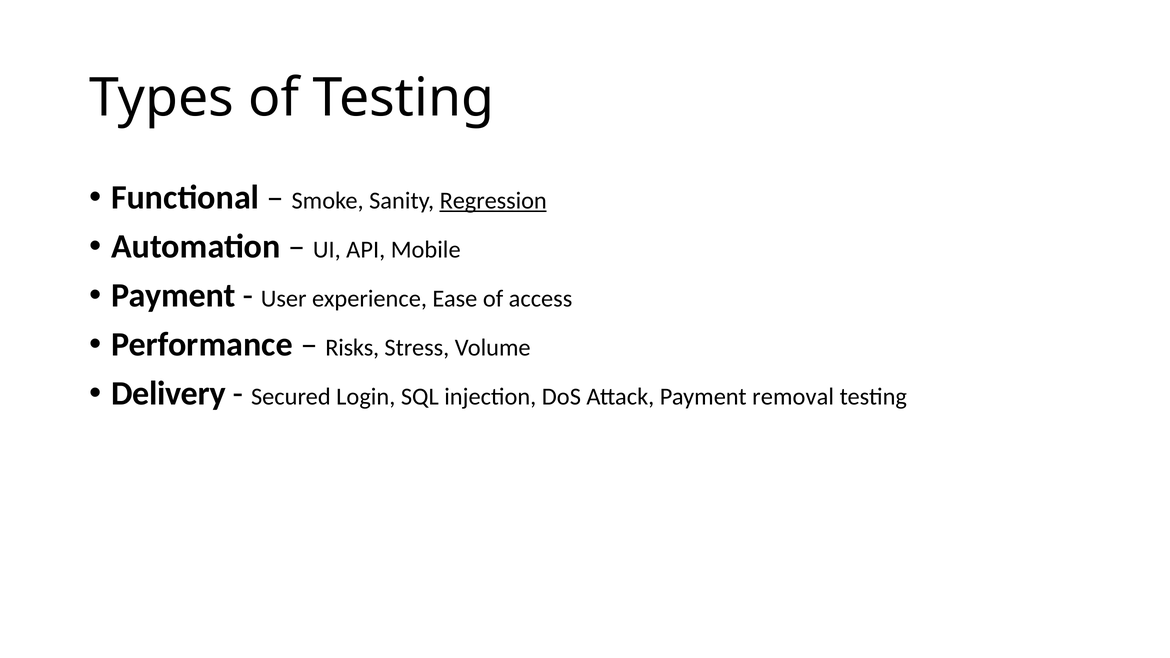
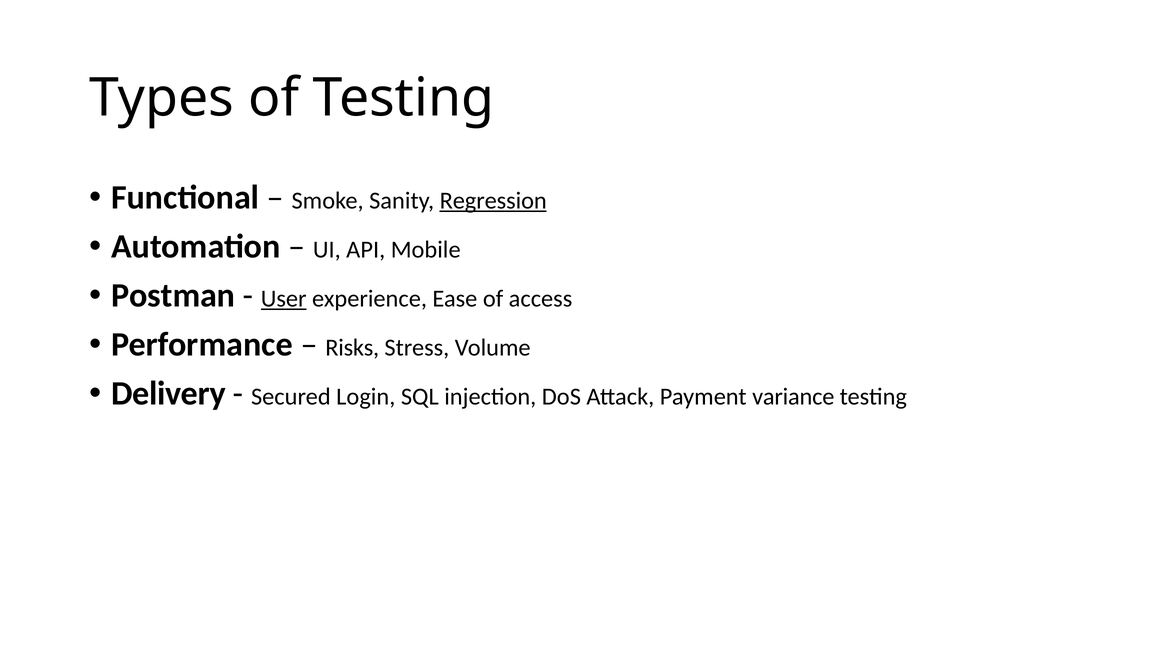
Payment at (173, 296): Payment -> Postman
User underline: none -> present
removal: removal -> variance
